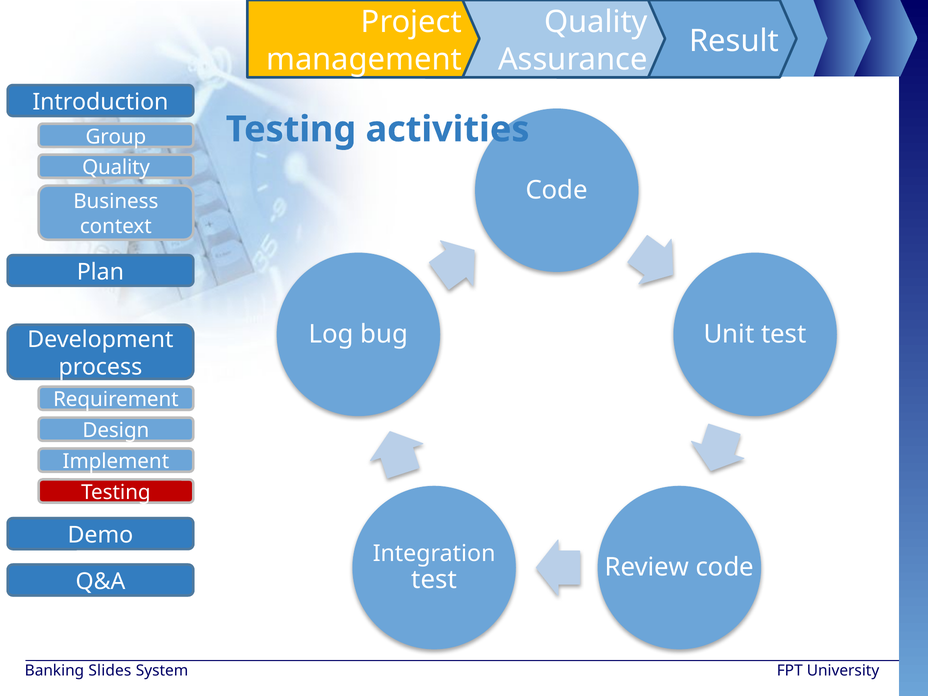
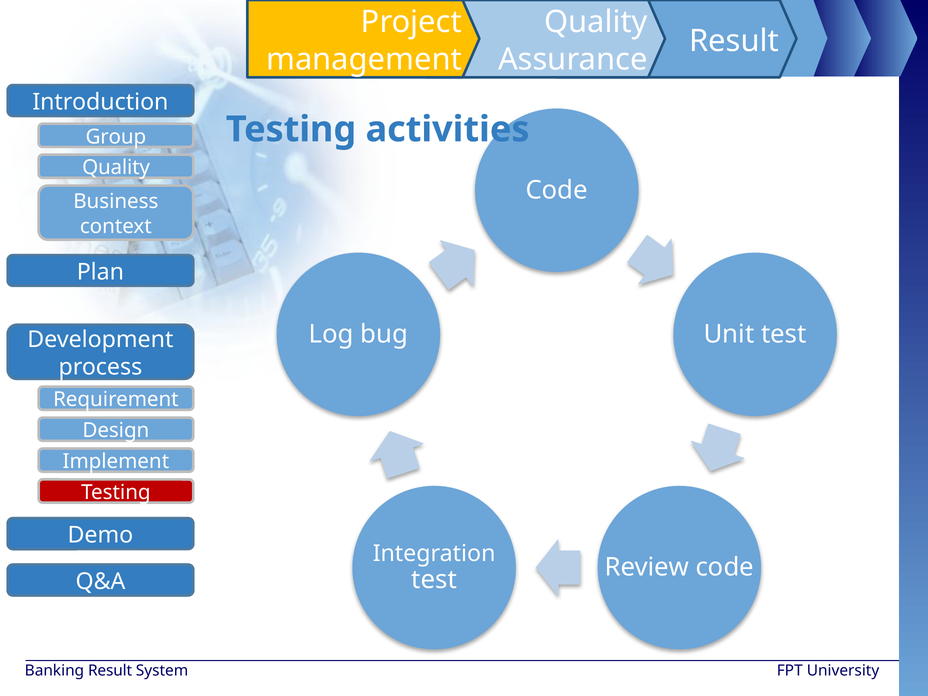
Banking Slides: Slides -> Result
